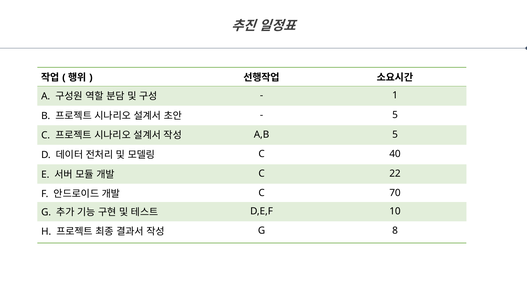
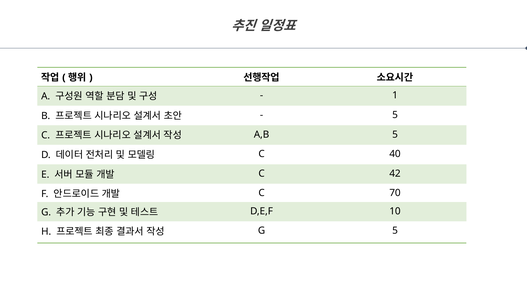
22: 22 -> 42
G 8: 8 -> 5
